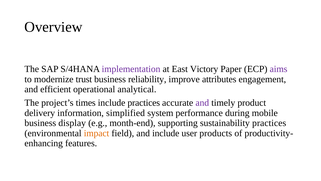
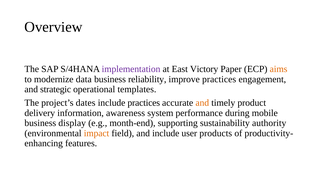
aims colour: purple -> orange
trust: trust -> data
improve attributes: attributes -> practices
efficient: efficient -> strategic
analytical: analytical -> templates
times: times -> dates
and at (202, 103) colour: purple -> orange
simplified: simplified -> awareness
sustainability practices: practices -> authority
